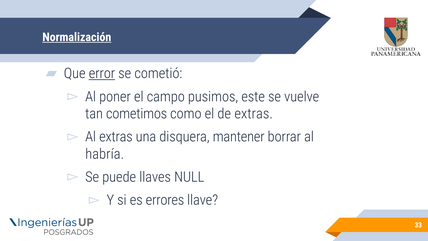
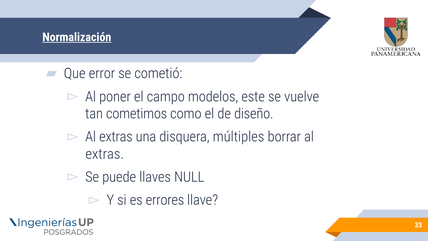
error underline: present -> none
pusimos: pusimos -> modelos
de extras: extras -> diseño
mantener: mantener -> múltiples
habría at (105, 154): habría -> extras
